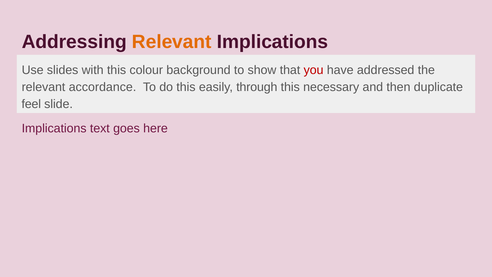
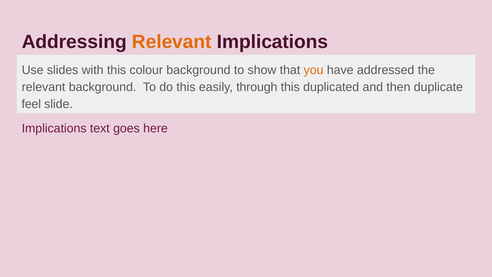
you colour: red -> orange
relevant accordance: accordance -> background
necessary: necessary -> duplicated
